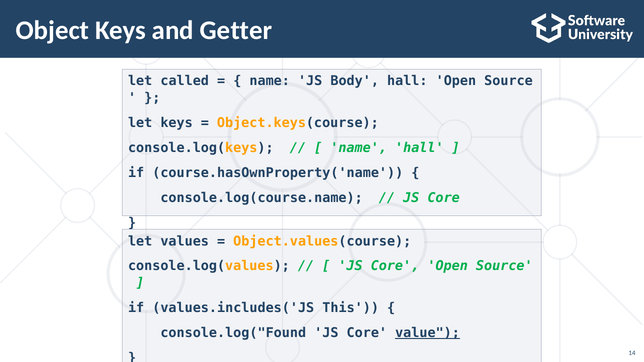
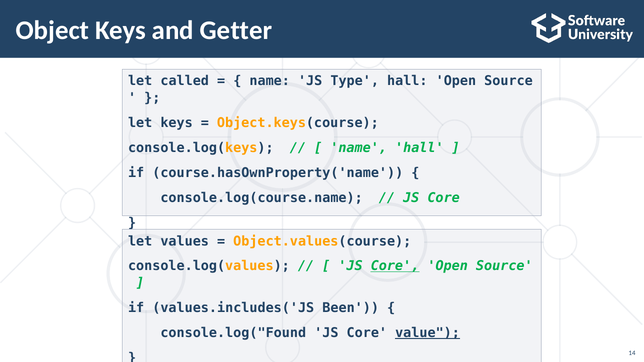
Body: Body -> Type
Core at (395, 266) underline: none -> present
This: This -> Been
